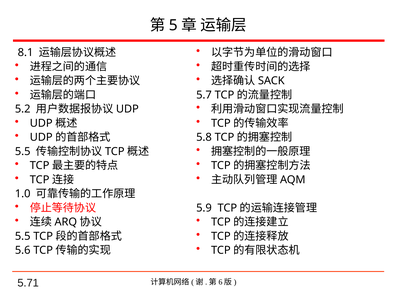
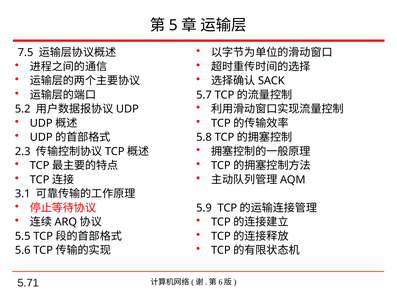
8.1: 8.1 -> 7.5
5.5 at (23, 151): 5.5 -> 2.3
1.0: 1.0 -> 3.1
